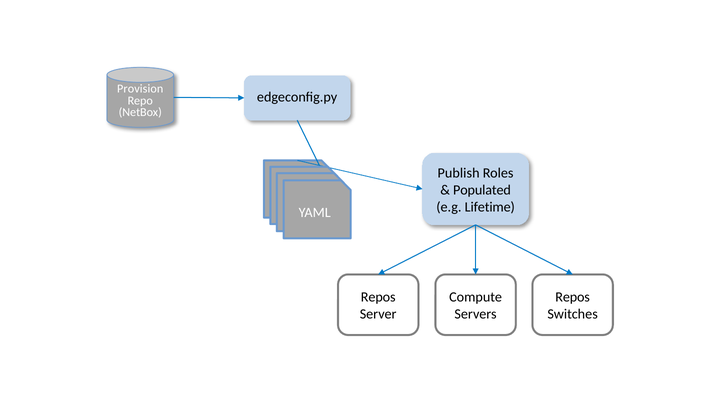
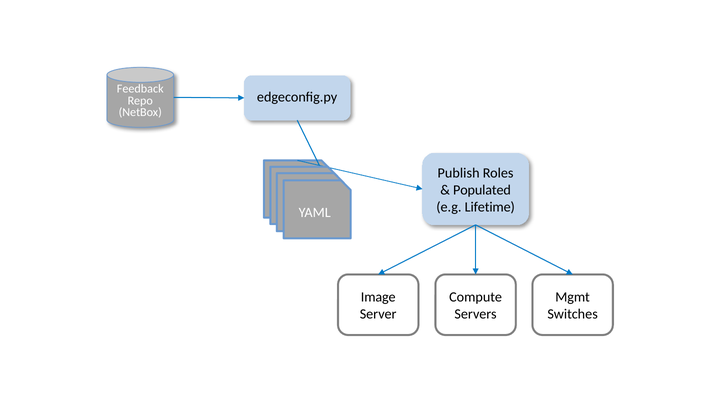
Provision: Provision -> Feedback
Repos at (378, 297): Repos -> Image
Repos at (573, 297): Repos -> Mgmt
